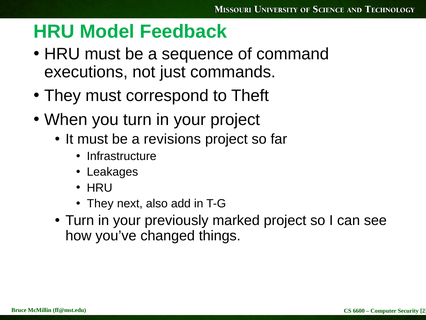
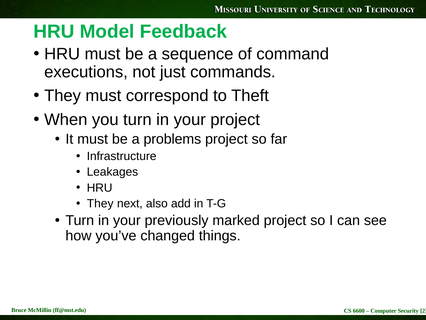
revisions: revisions -> problems
